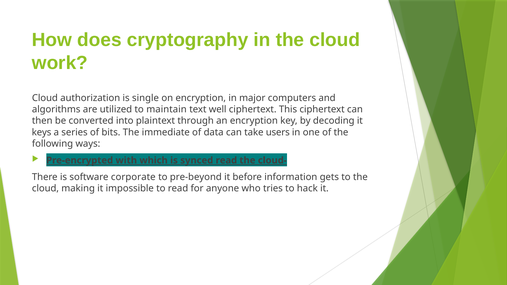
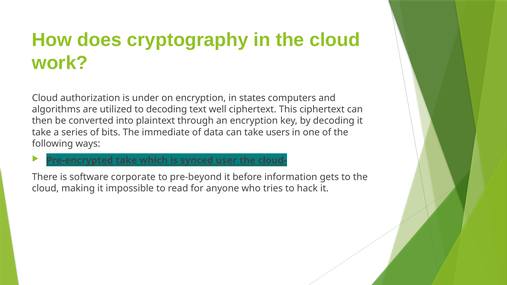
single: single -> under
major: major -> states
to maintain: maintain -> decoding
keys at (42, 132): keys -> take
Pre-encrypted with: with -> take
synced read: read -> user
